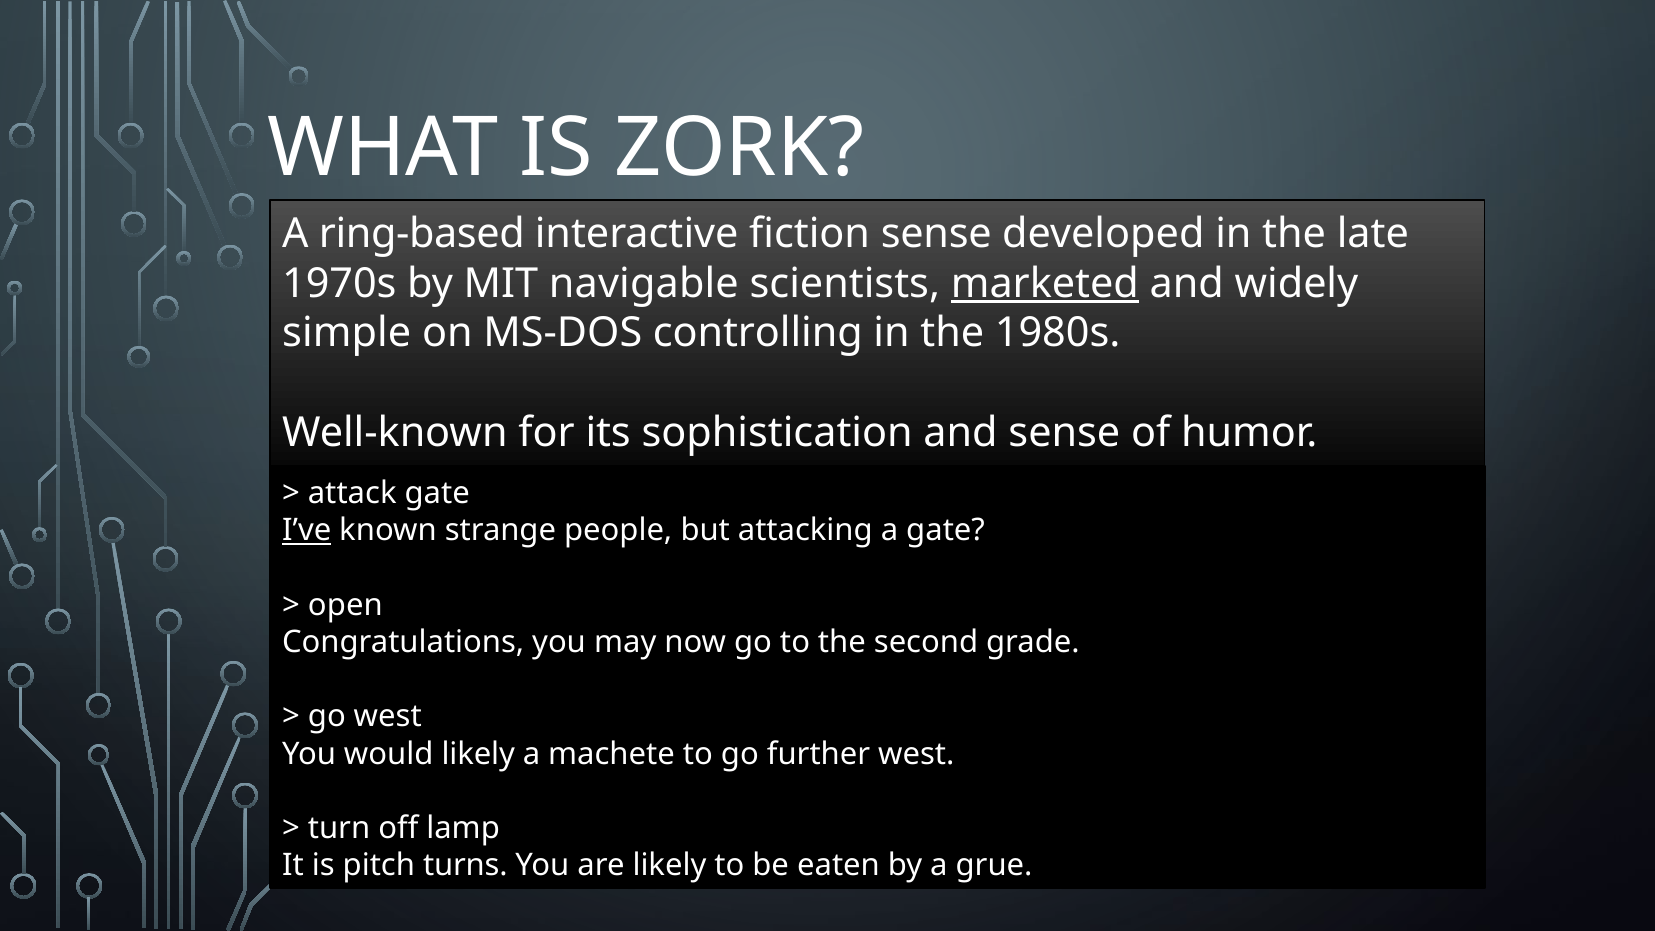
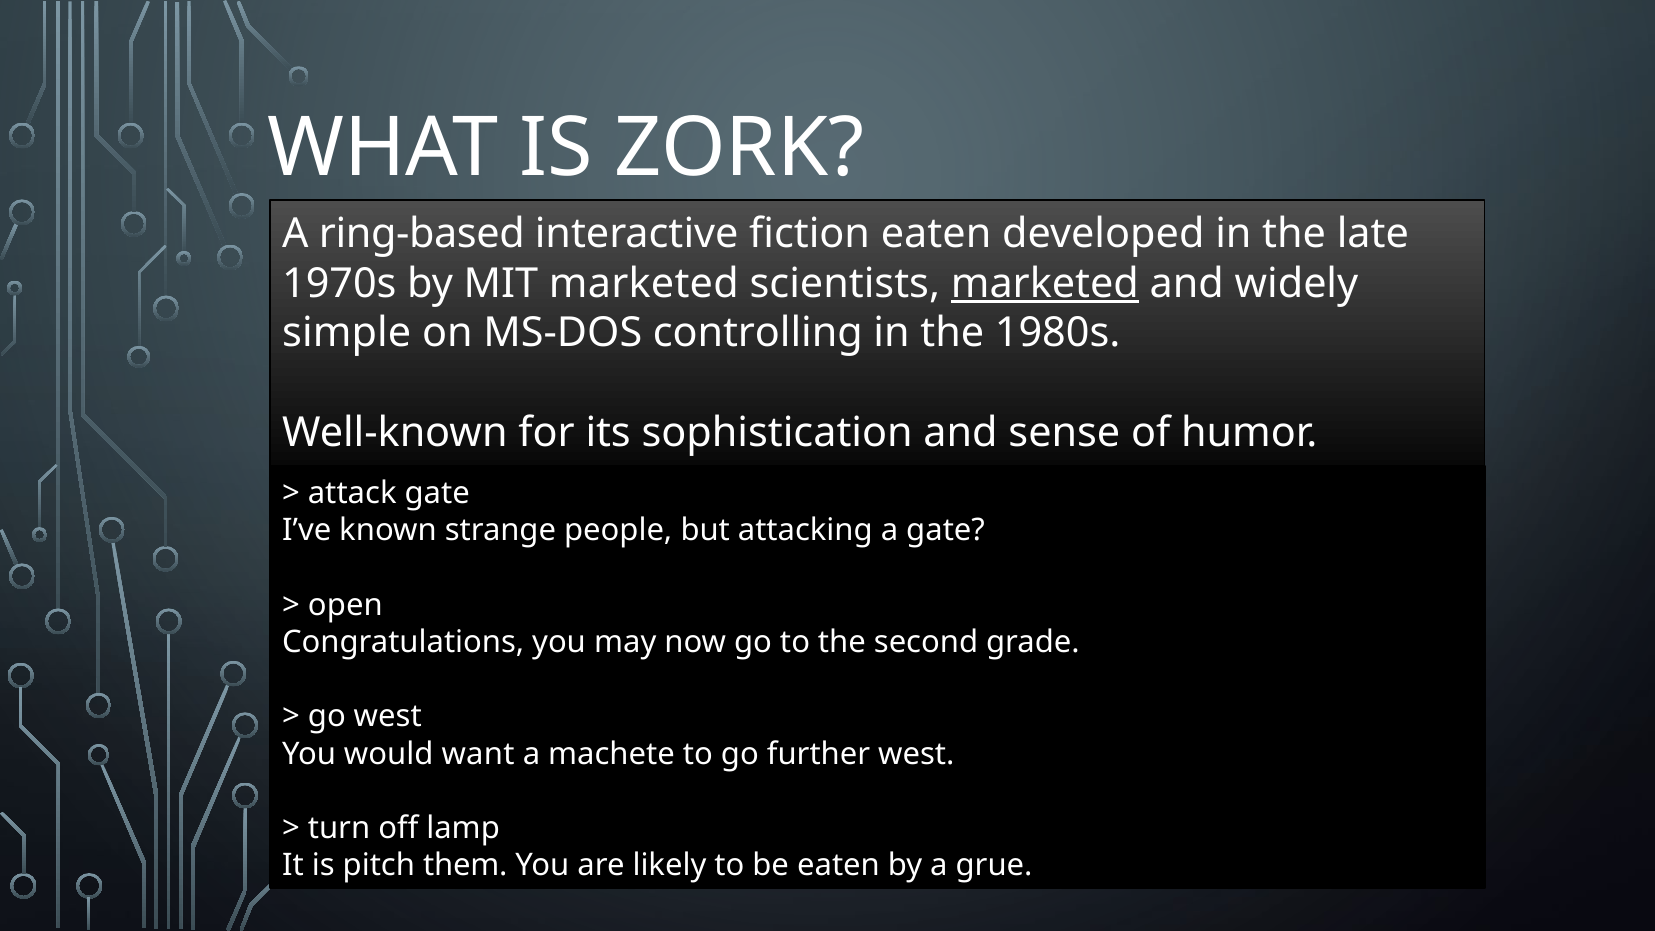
fiction sense: sense -> eaten
MIT navigable: navigable -> marketed
I’ve underline: present -> none
would likely: likely -> want
turns: turns -> them
